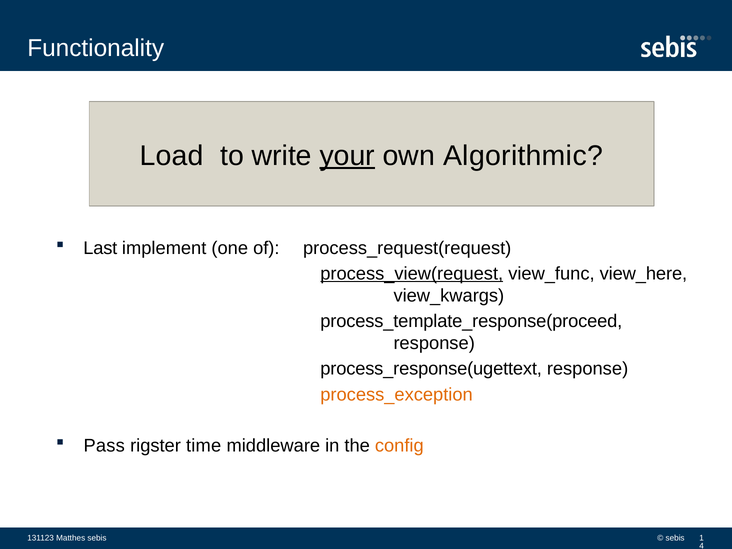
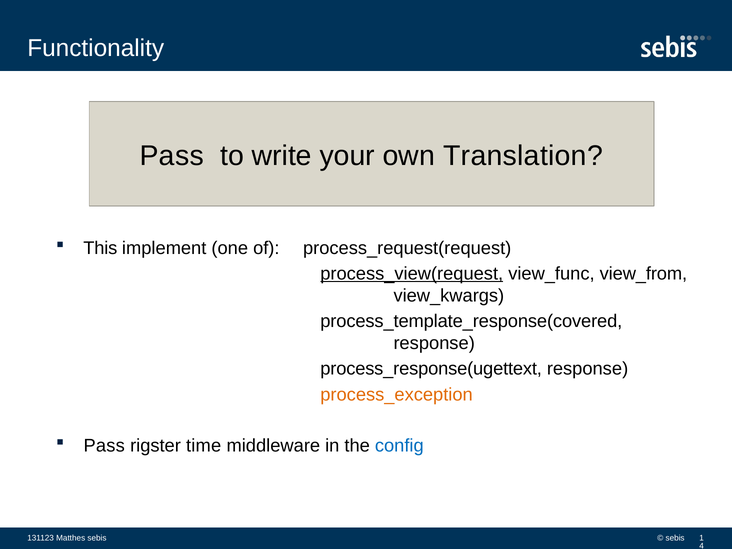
Load at (172, 156): Load -> Pass
your underline: present -> none
Algorithmic: Algorithmic -> Translation
Last: Last -> This
view_here: view_here -> view_from
process_template_response(proceed: process_template_response(proceed -> process_template_response(covered
config colour: orange -> blue
